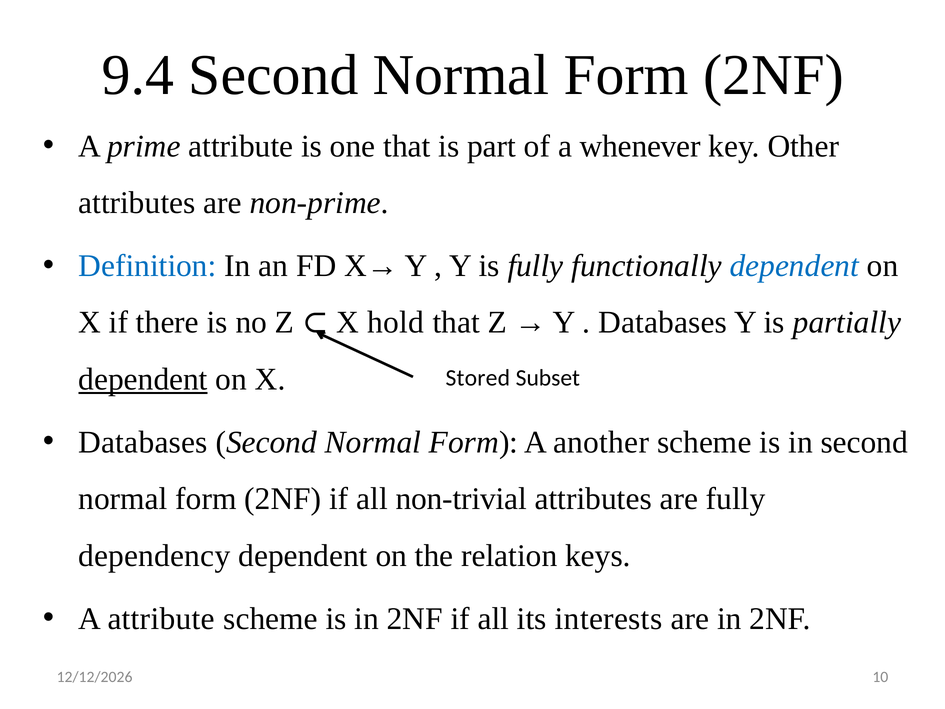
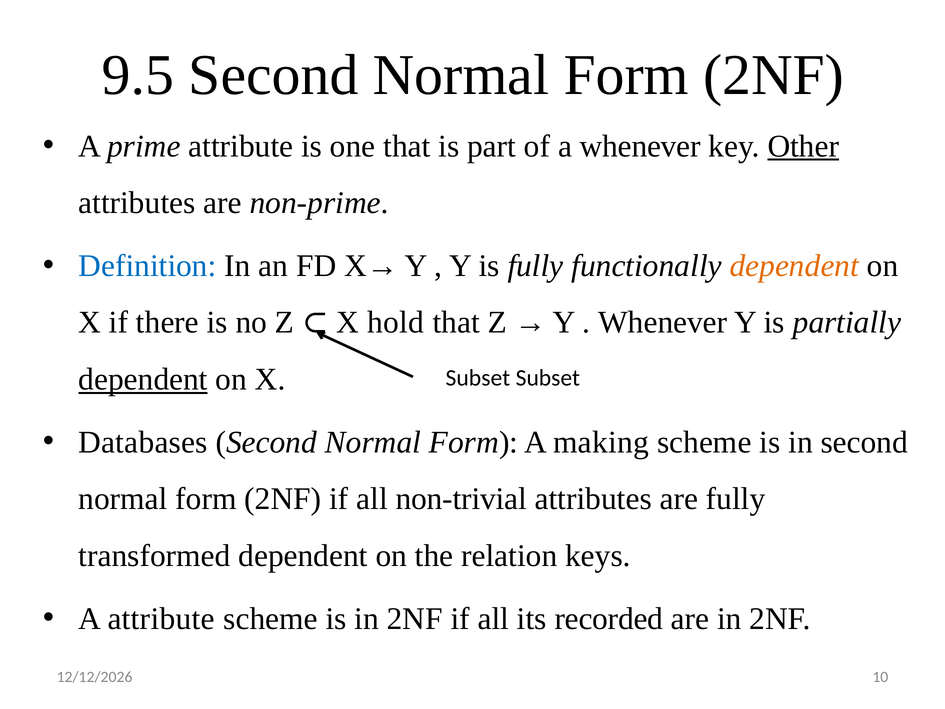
9.4: 9.4 -> 9.5
Other underline: none -> present
dependent at (794, 266) colour: blue -> orange
Databases at (663, 322): Databases -> Whenever
Stored at (478, 378): Stored -> Subset
another: another -> making
dependency: dependency -> transformed
interests: interests -> recorded
